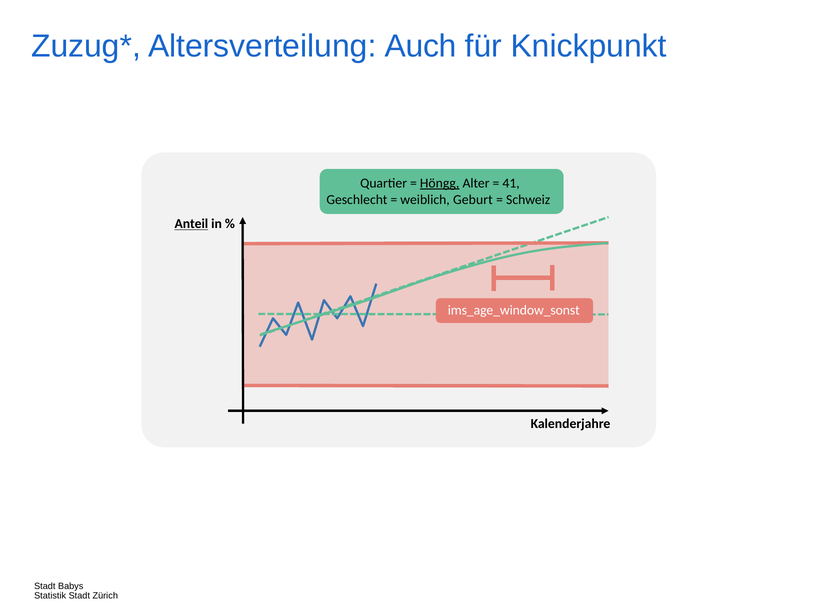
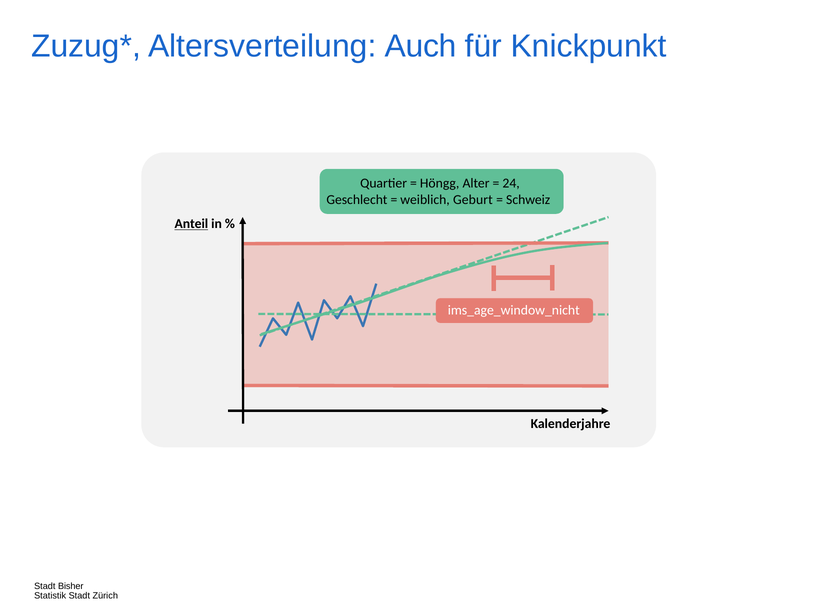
Höngg underline: present -> none
41: 41 -> 24
ims_age_window_sonst: ims_age_window_sonst -> ims_age_window_nicht
Babys: Babys -> Bisher
